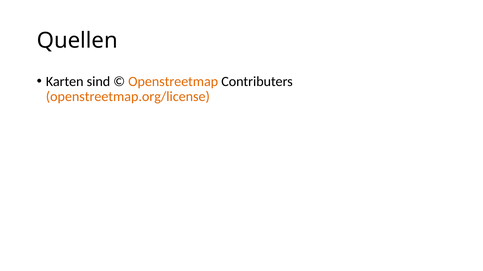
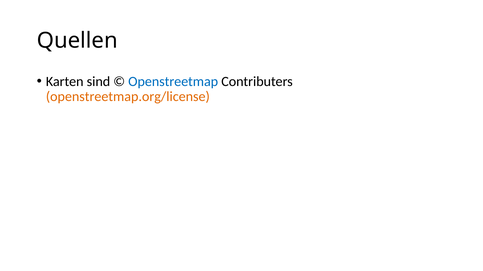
Openstreetmap colour: orange -> blue
